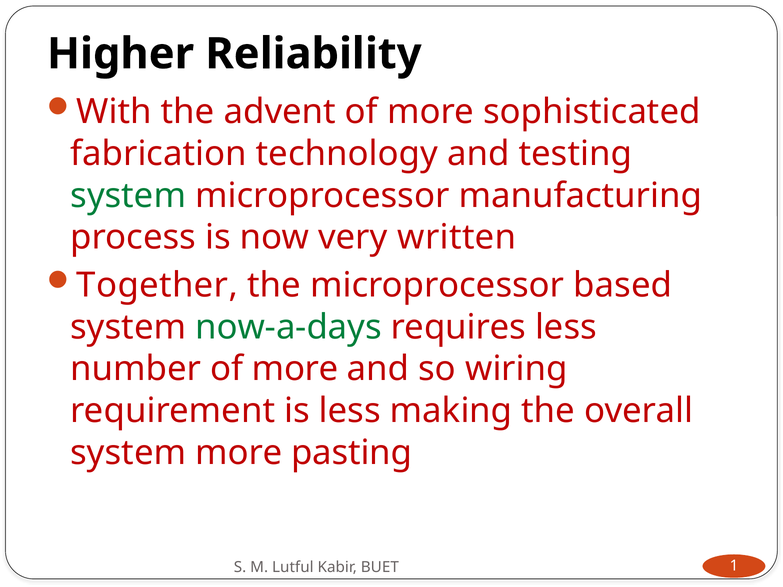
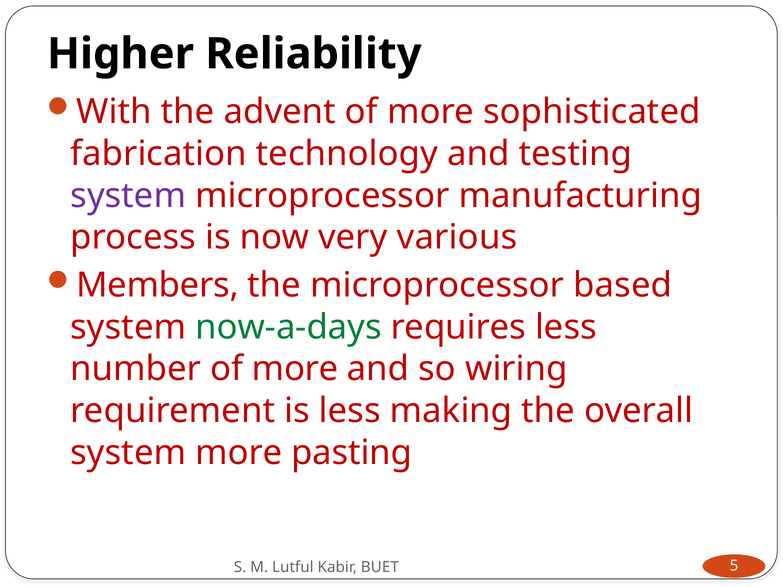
system at (128, 196) colour: green -> purple
written: written -> various
Together: Together -> Members
1: 1 -> 5
